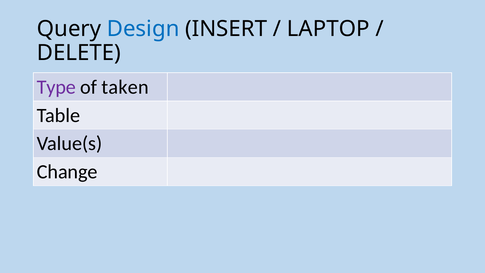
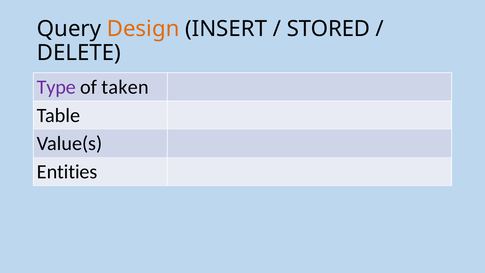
Design colour: blue -> orange
LAPTOP: LAPTOP -> STORED
Change: Change -> Entities
